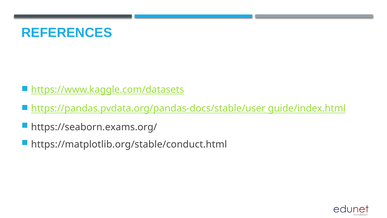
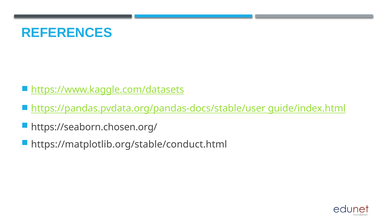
https://seaborn.exams.org/: https://seaborn.exams.org/ -> https://seaborn.chosen.org/
